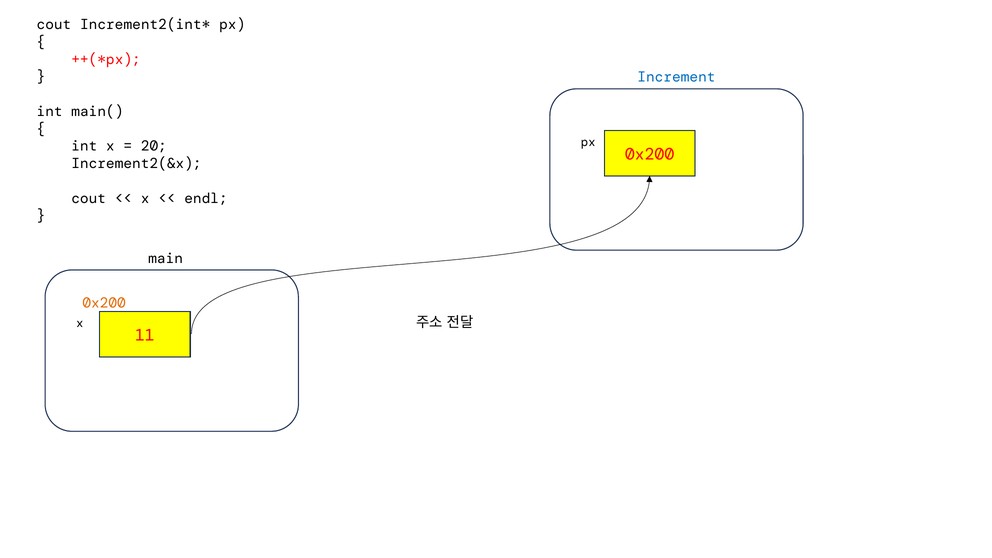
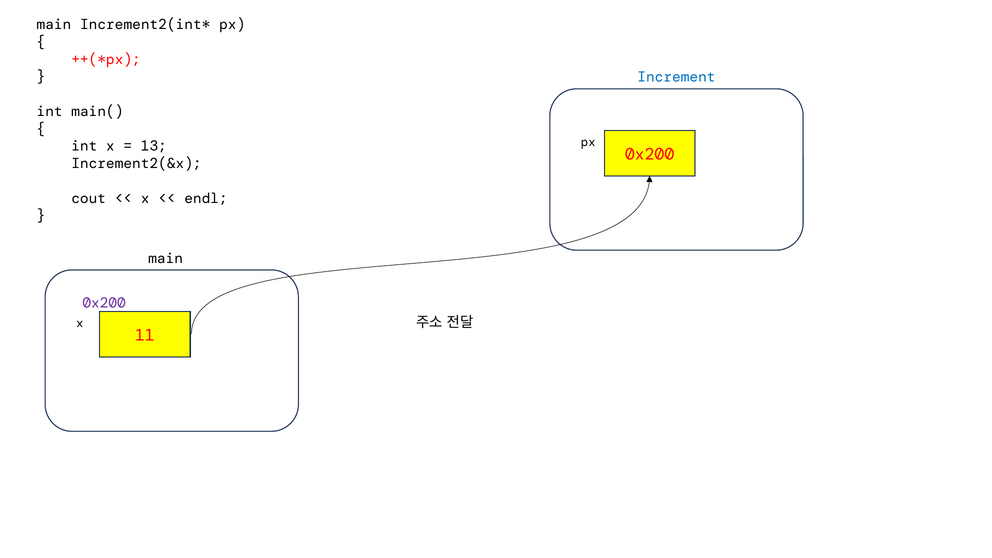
cout at (54, 25): cout -> main
20: 20 -> 13
0x200 at (104, 303) colour: orange -> purple
